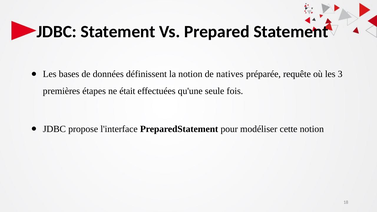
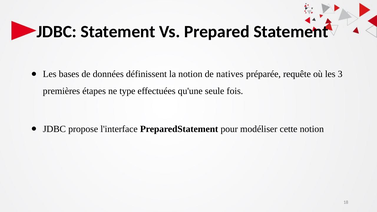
était: était -> type
